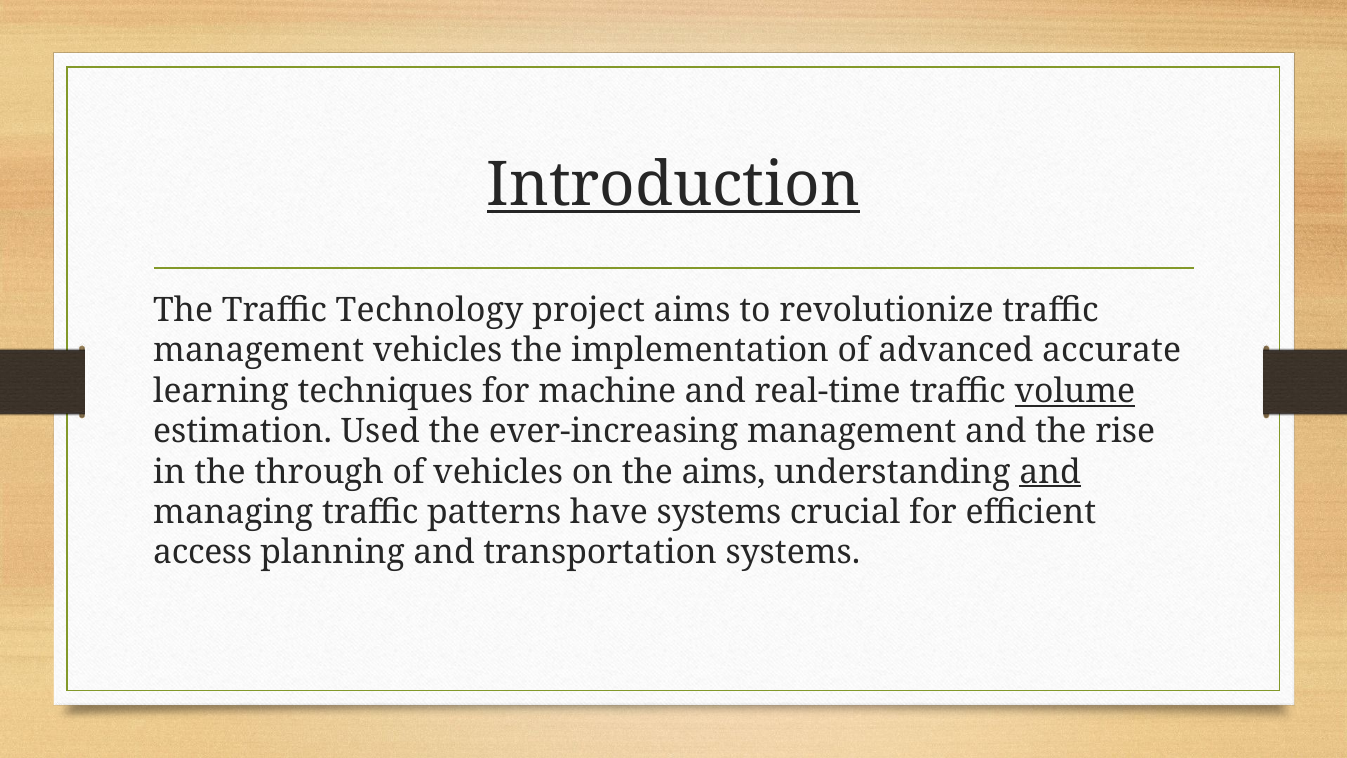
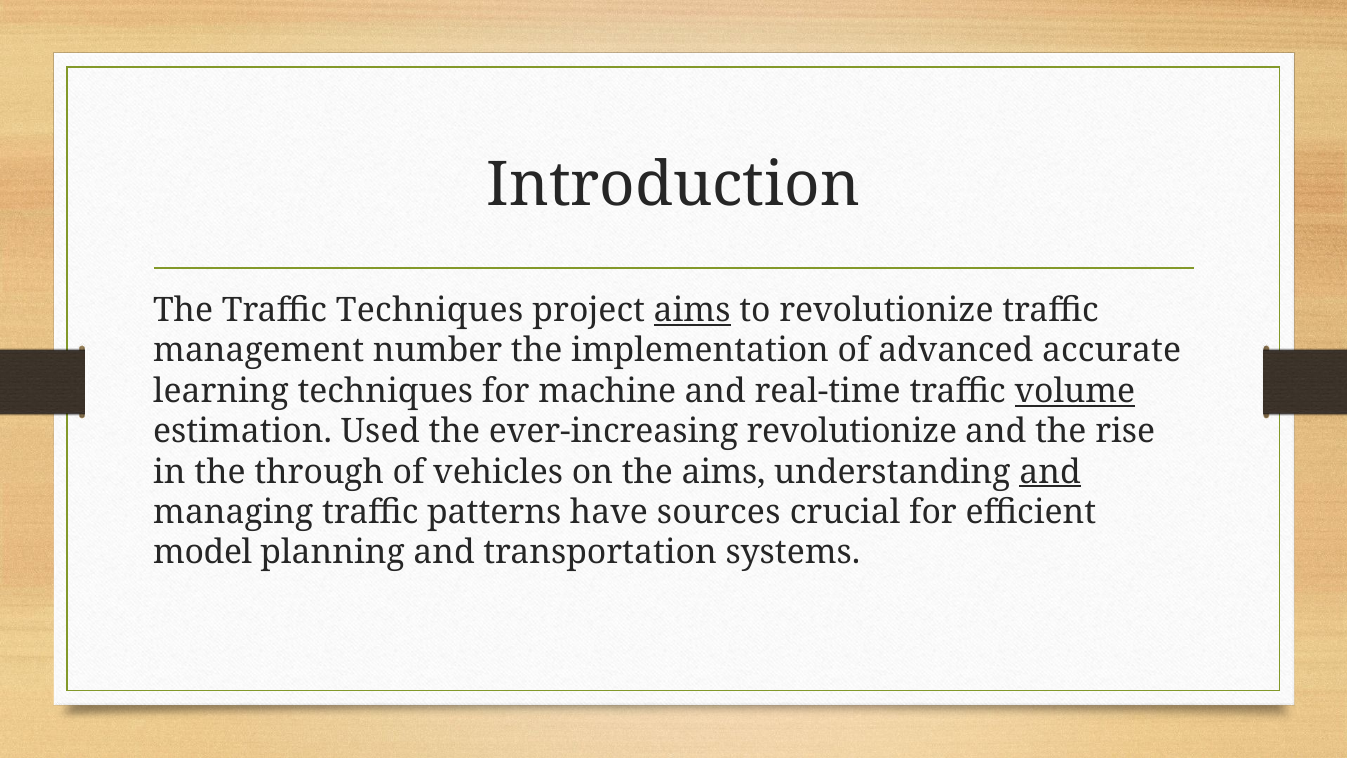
Introduction underline: present -> none
Traffic Technology: Technology -> Techniques
aims at (692, 310) underline: none -> present
management vehicles: vehicles -> number
ever-increasing management: management -> revolutionize
have systems: systems -> sources
access: access -> model
